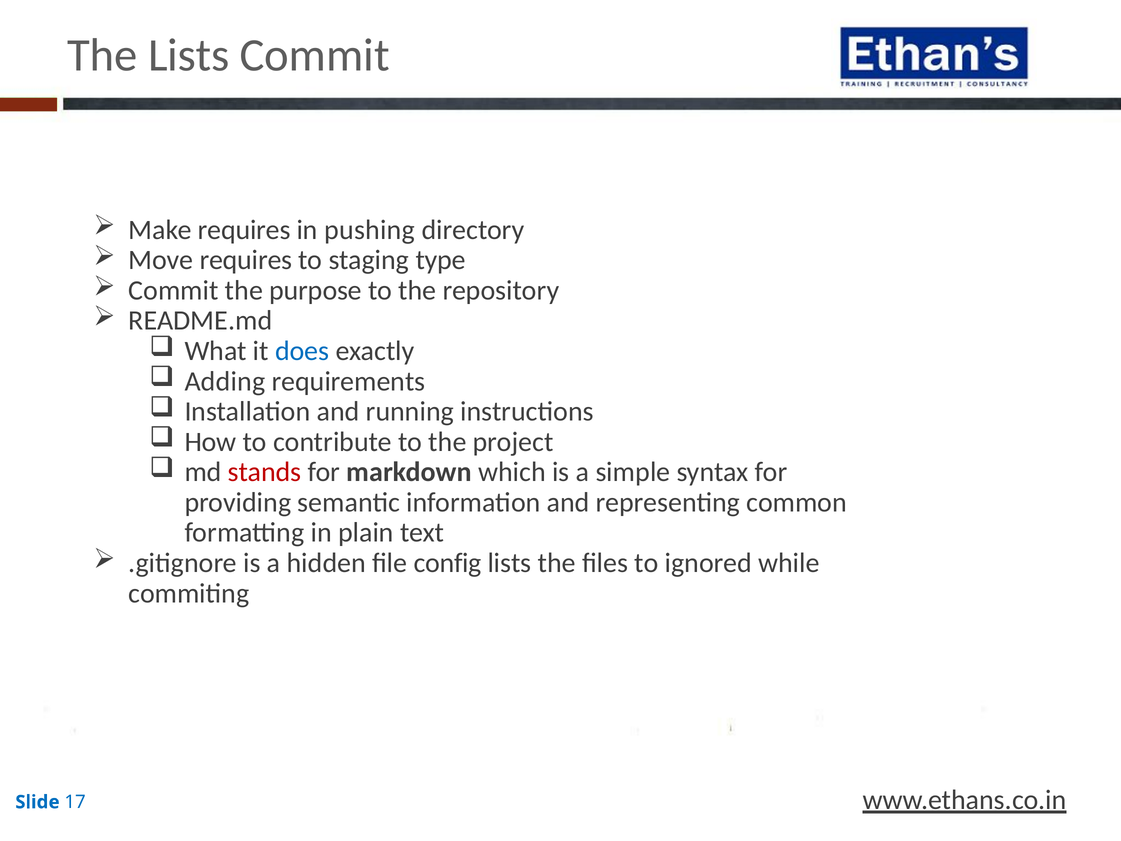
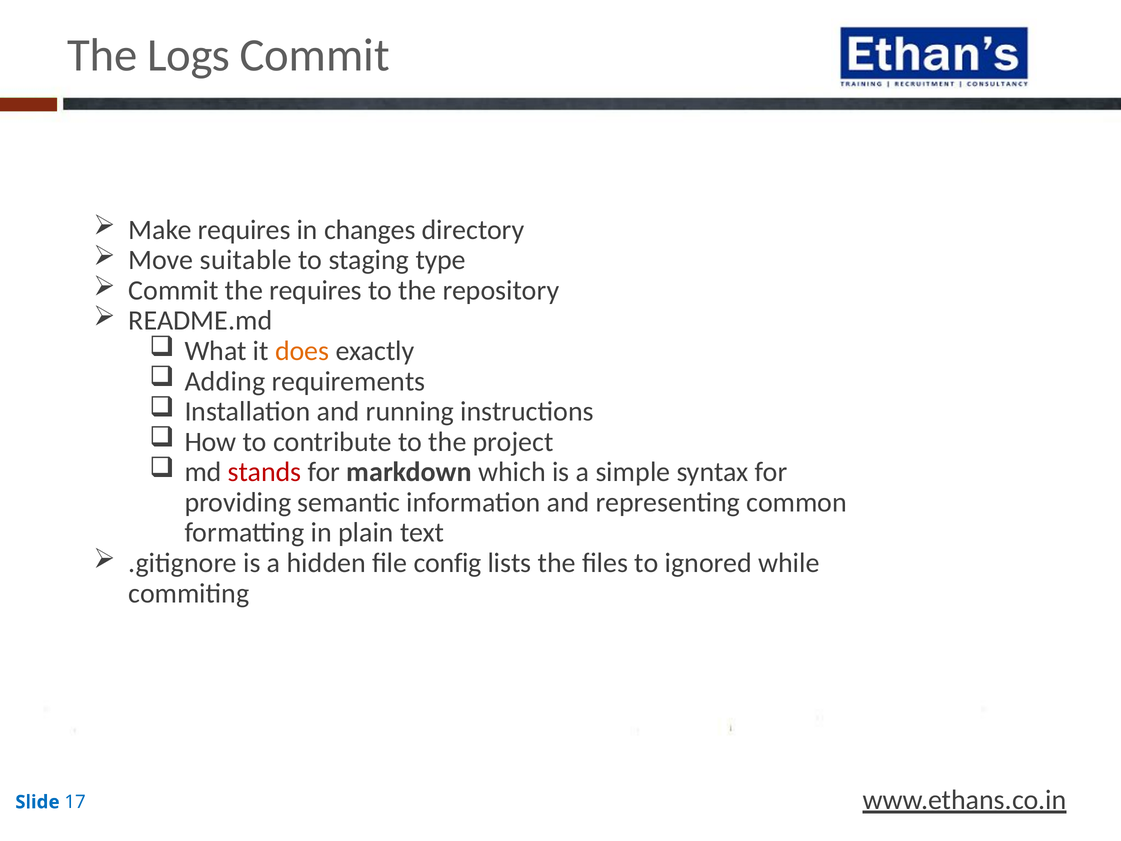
The Lists: Lists -> Logs
pushing: pushing -> changes
Move requires: requires -> suitable
the purpose: purpose -> requires
does colour: blue -> orange
